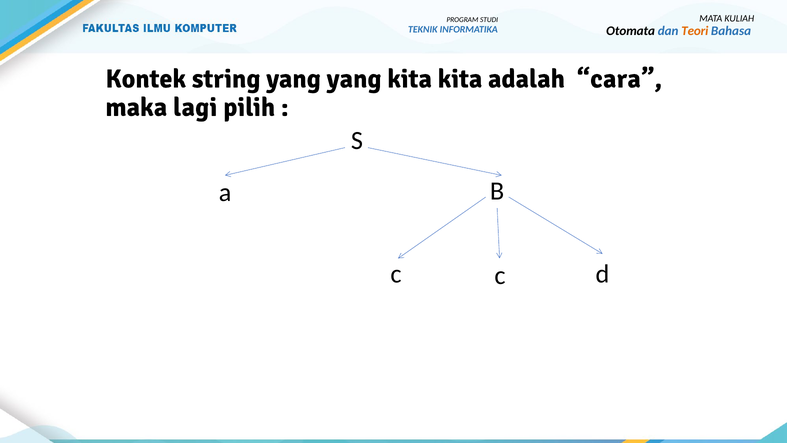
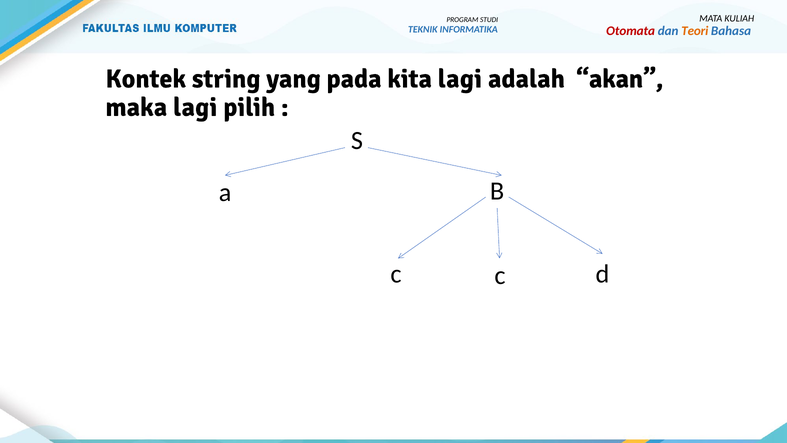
Otomata colour: black -> red
yang yang: yang -> pada
kita kita: kita -> lagi
cara: cara -> akan
